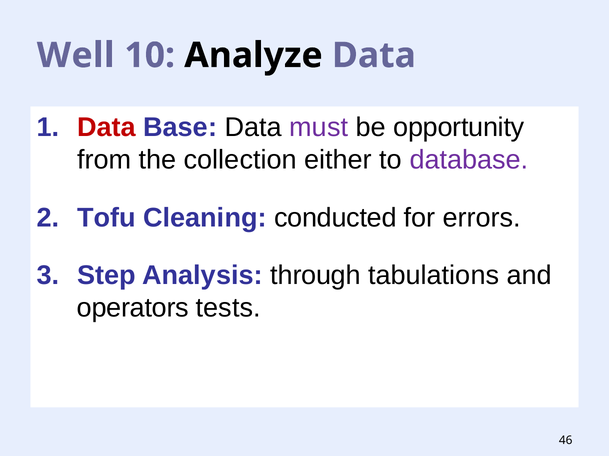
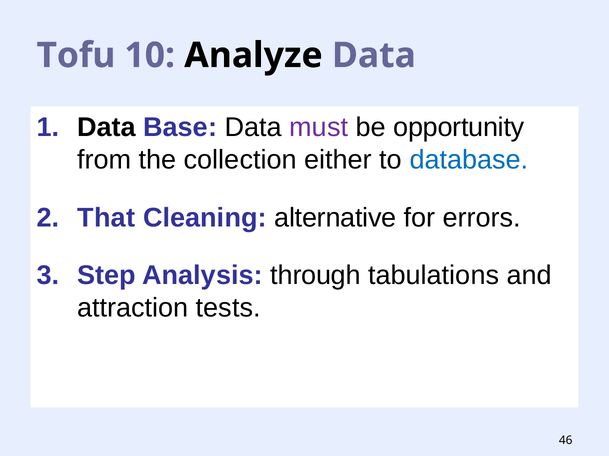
Well: Well -> Tofu
Data at (106, 128) colour: red -> black
database colour: purple -> blue
Tofu: Tofu -> That
conducted: conducted -> alternative
operators: operators -> attraction
